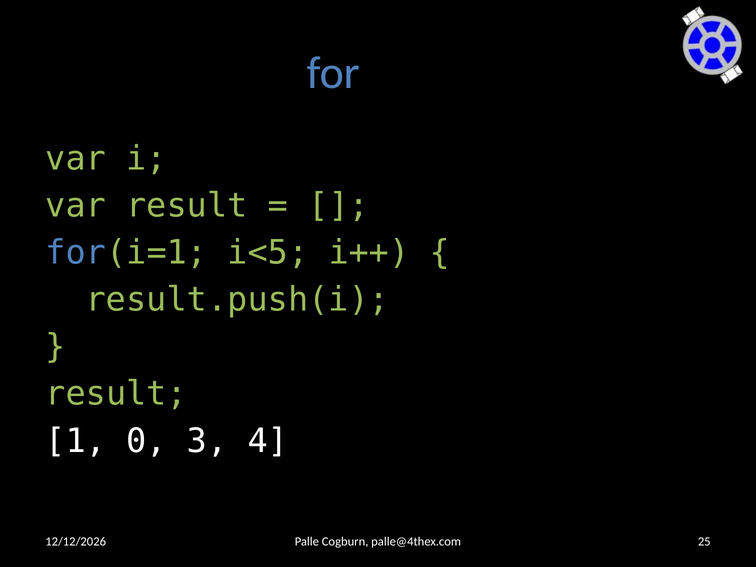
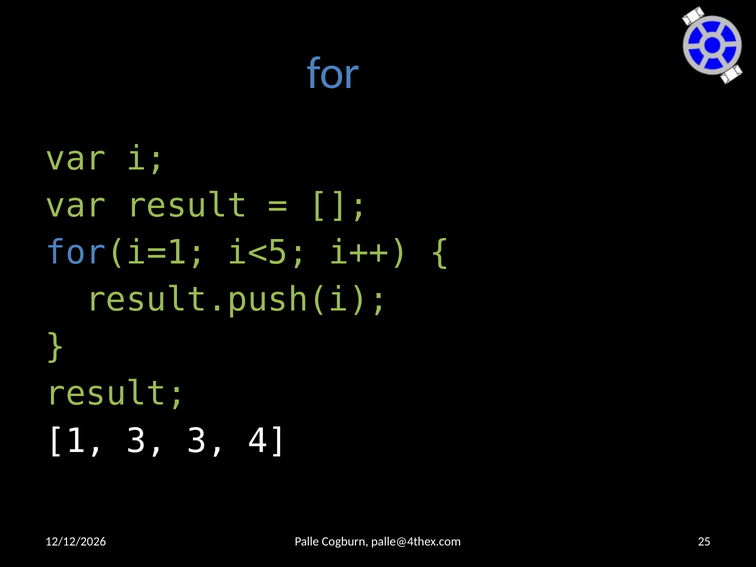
1 0: 0 -> 3
